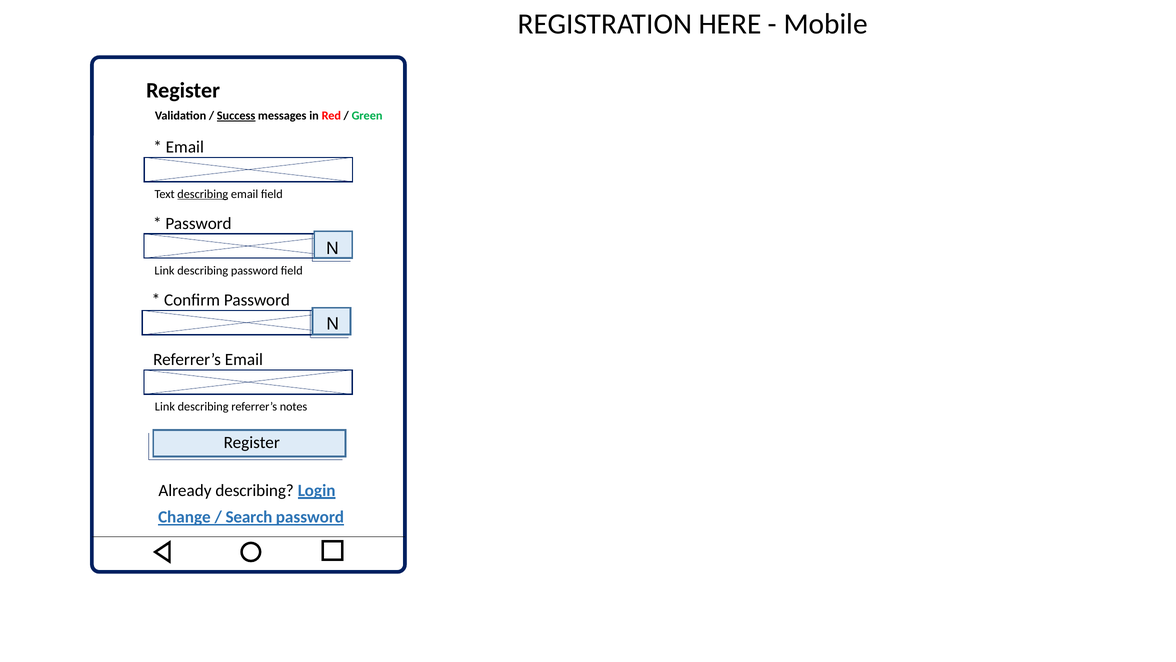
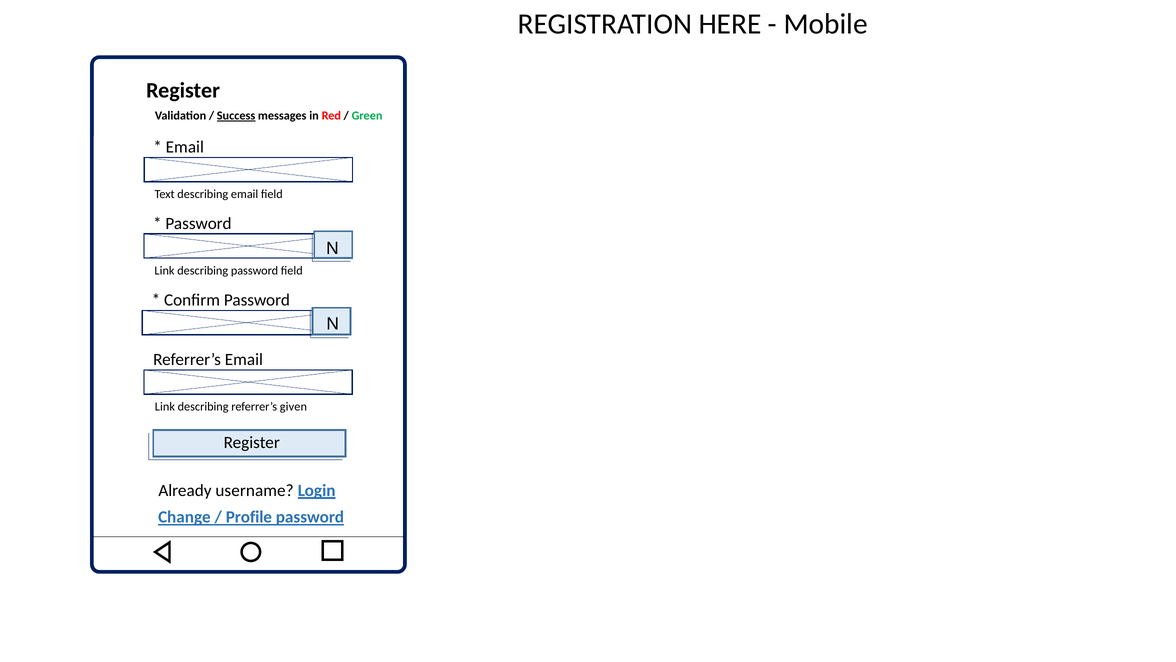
describing at (203, 194) underline: present -> none
notes: notes -> given
Already describing: describing -> username
Search: Search -> Profile
